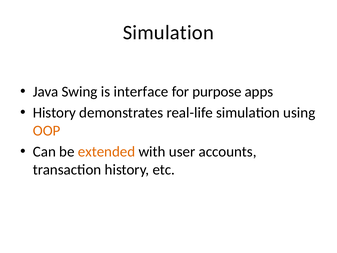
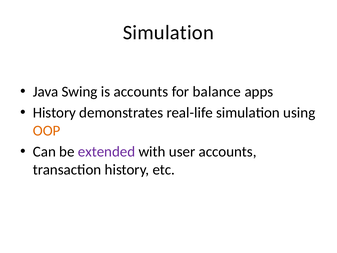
is interface: interface -> accounts
purpose: purpose -> balance
extended colour: orange -> purple
